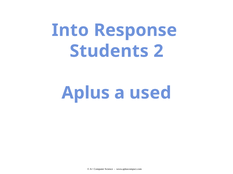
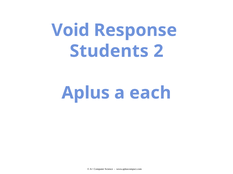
Into: Into -> Void
used: used -> each
